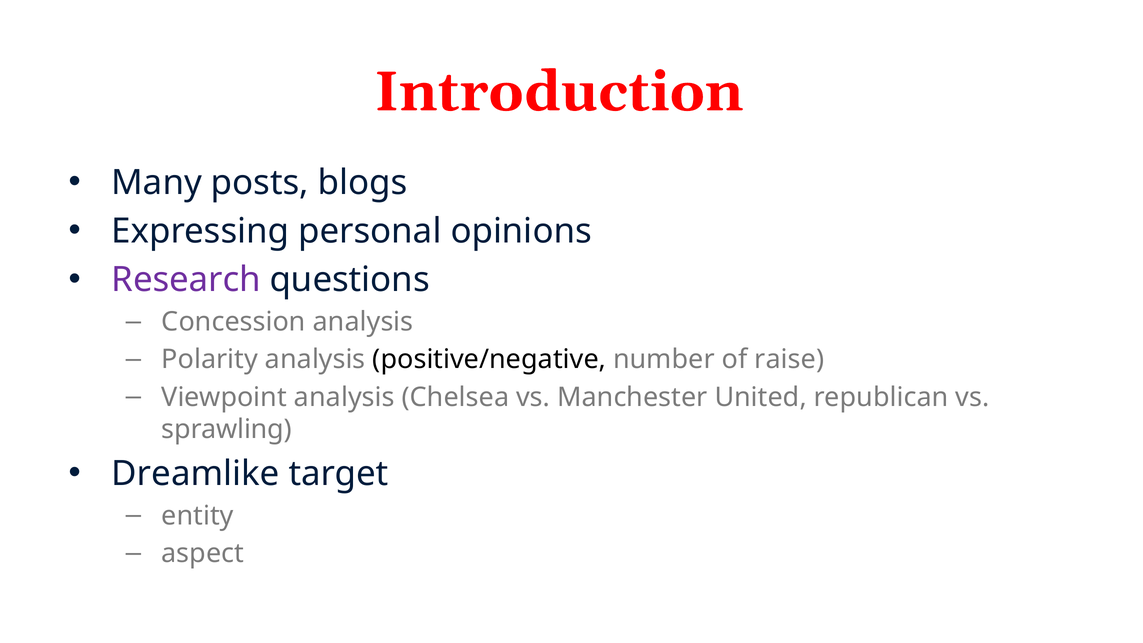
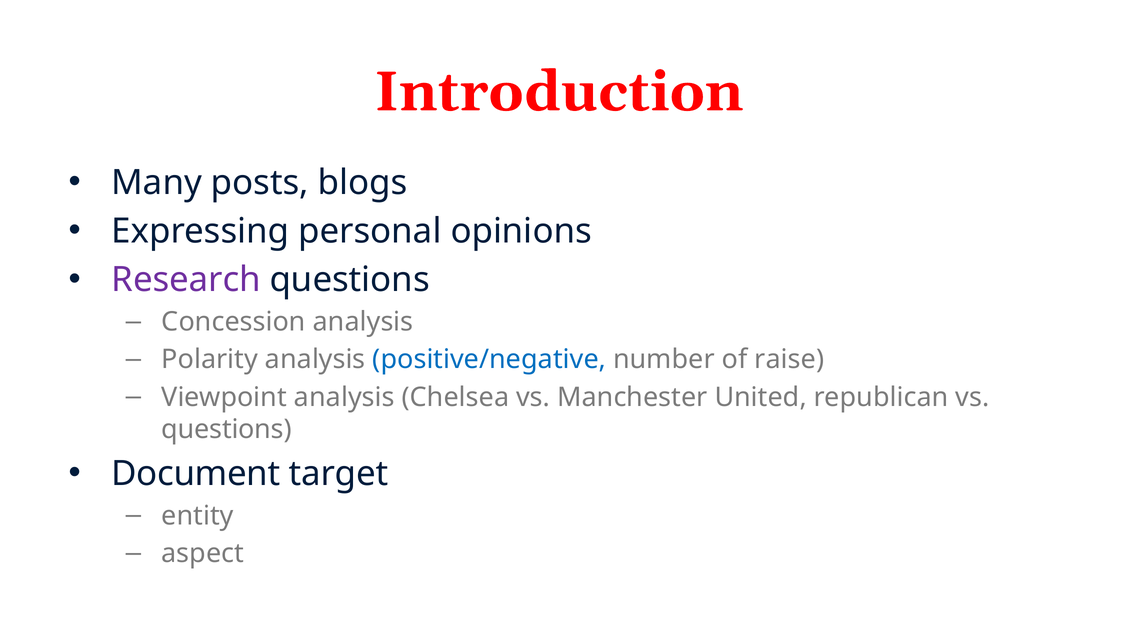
positive/negative colour: black -> blue
sprawling at (227, 429): sprawling -> questions
Dreamlike: Dreamlike -> Document
